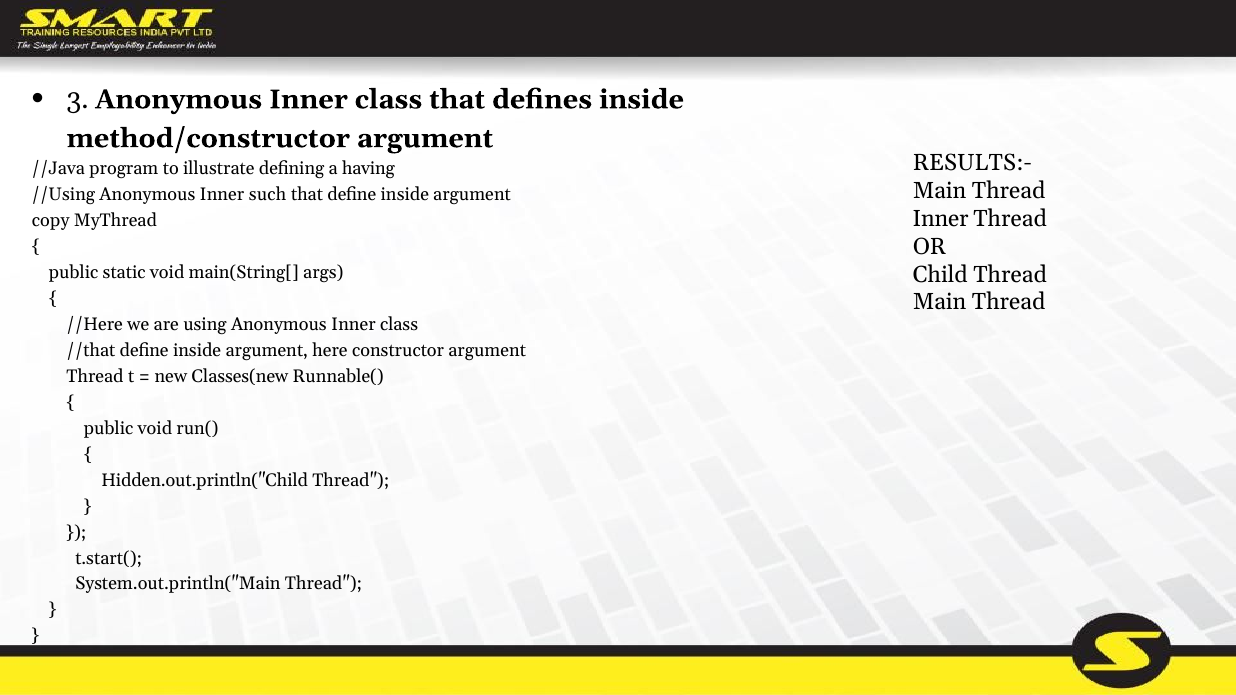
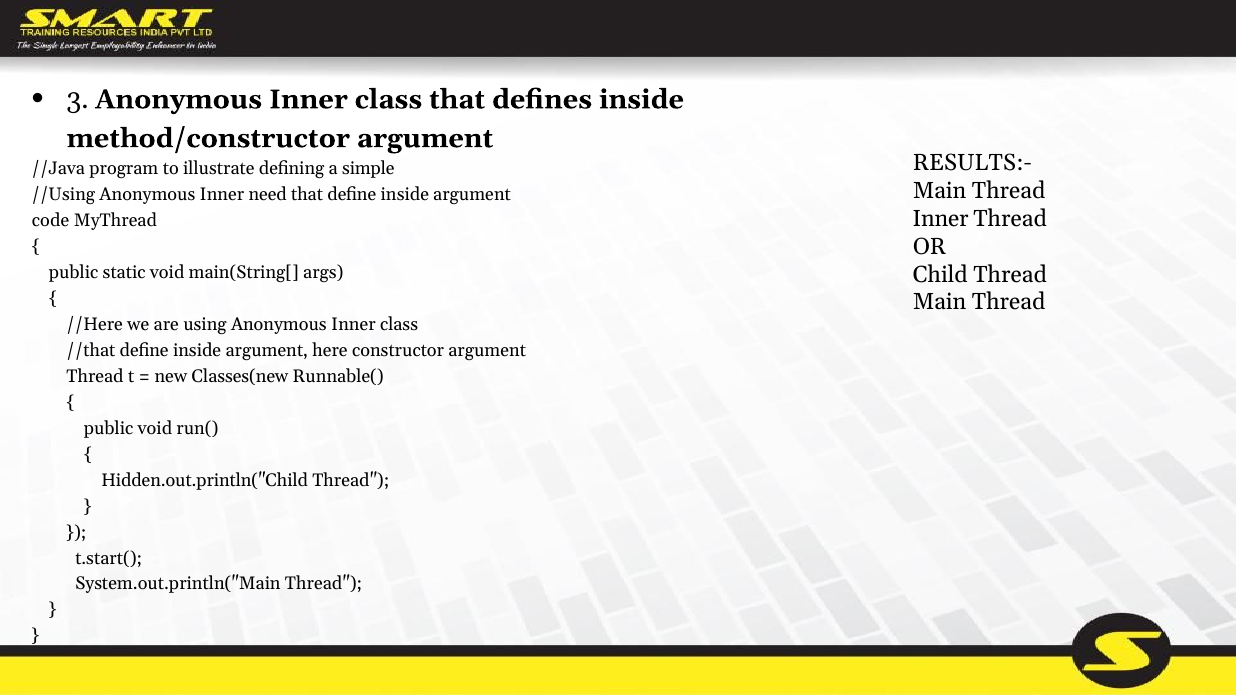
having: having -> simple
such: such -> need
copy: copy -> code
